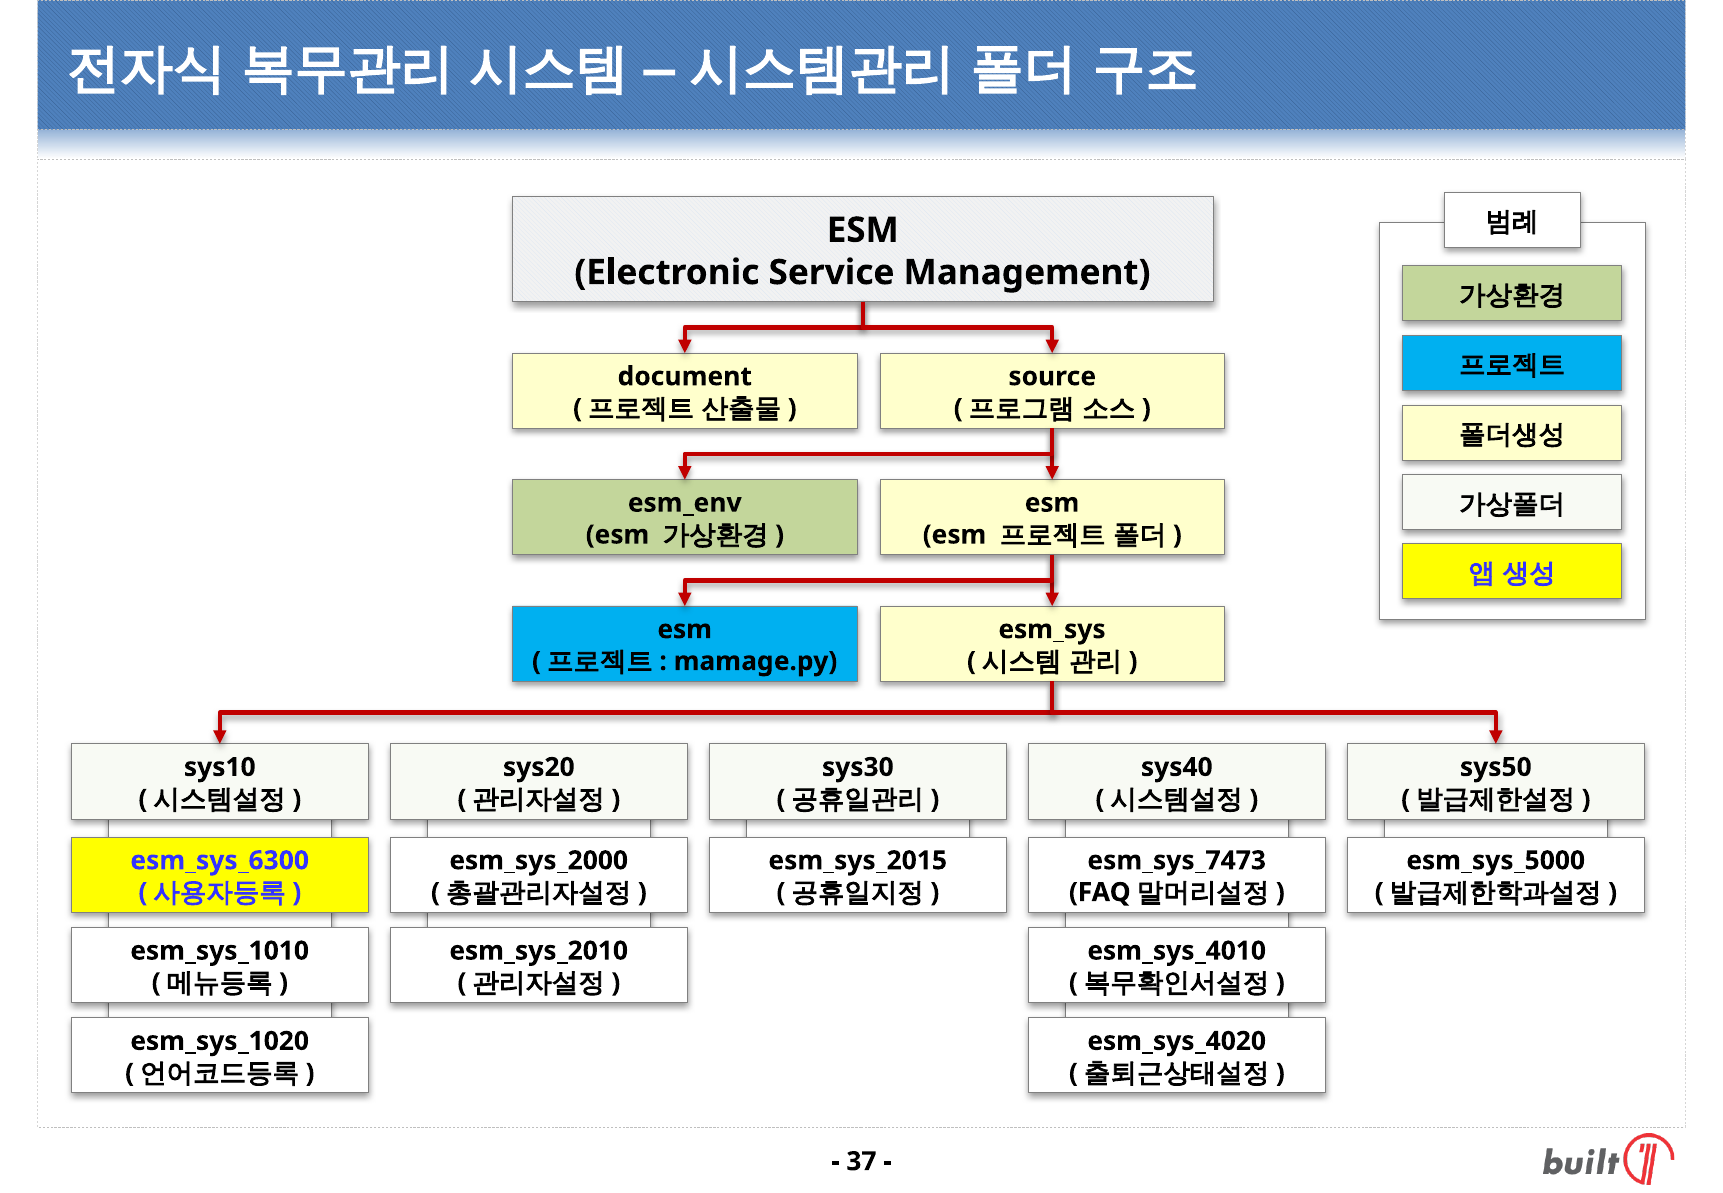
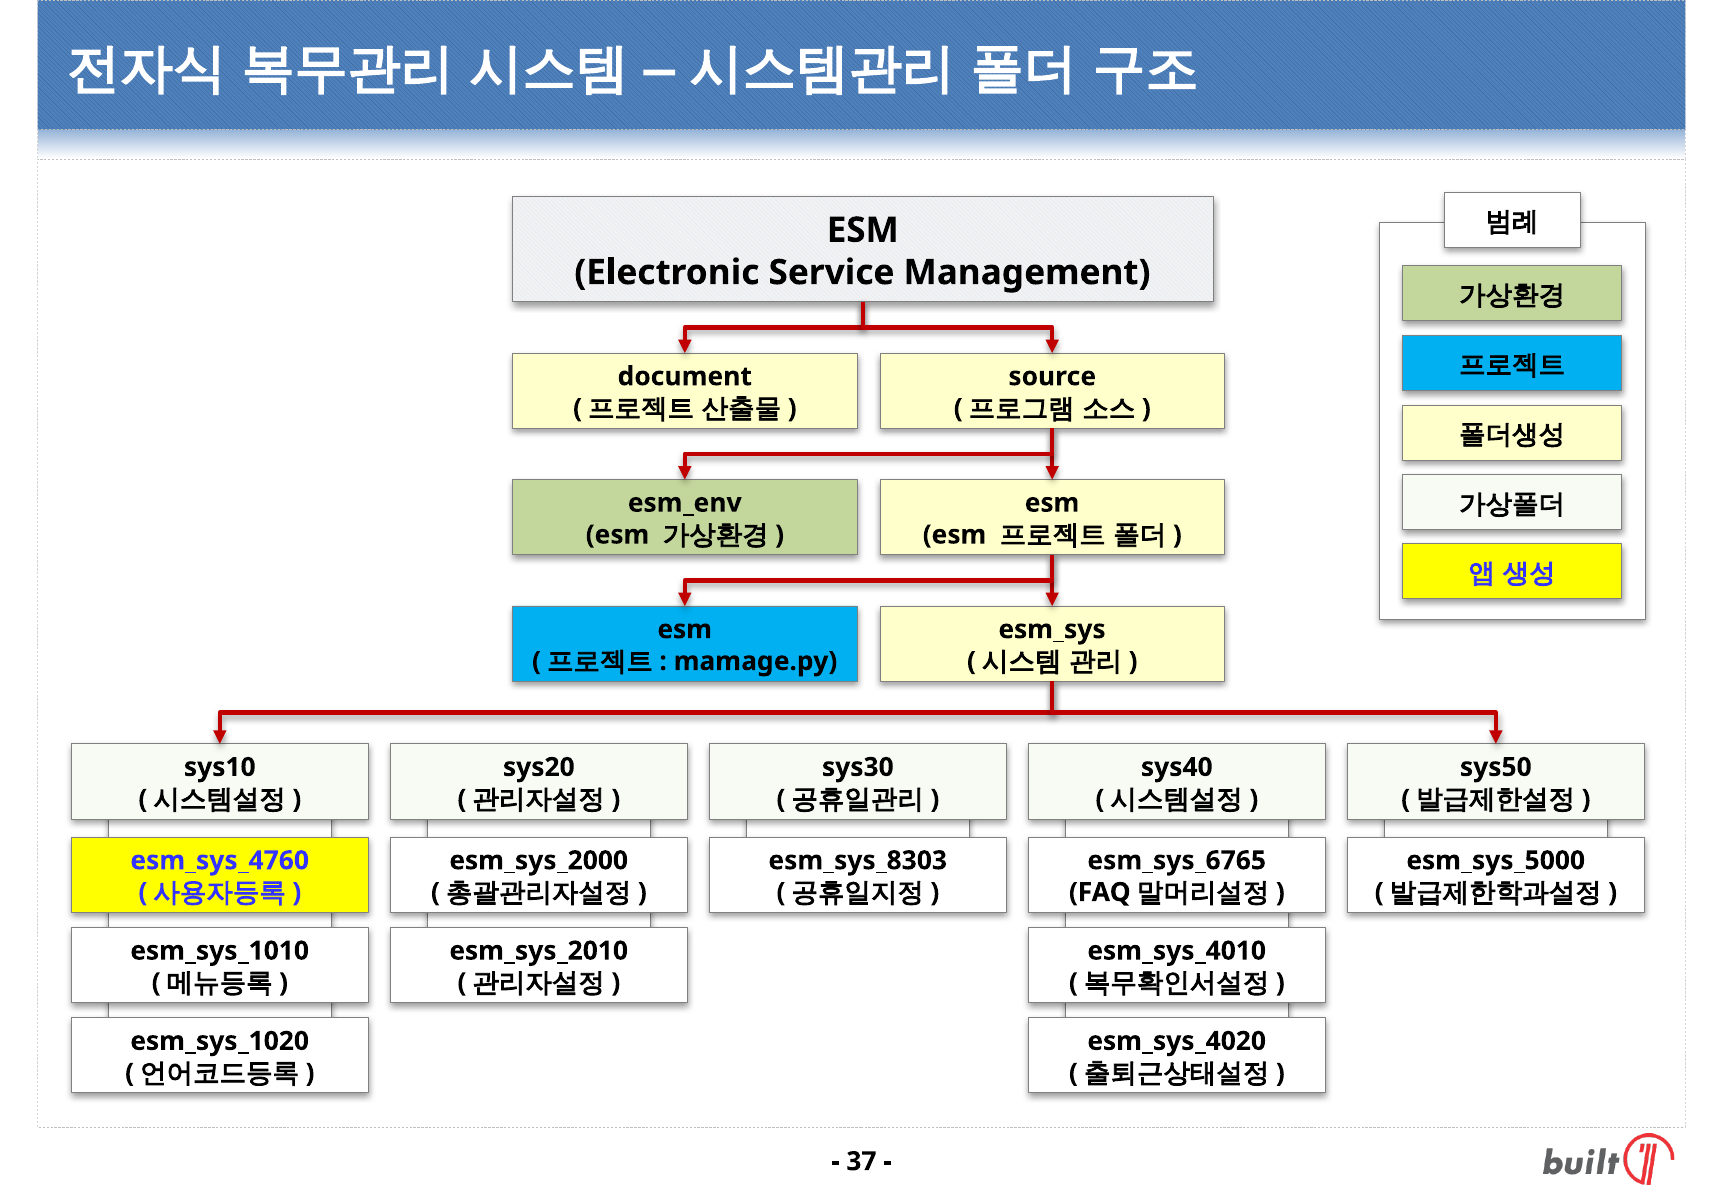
esm_sys_6300: esm_sys_6300 -> esm_sys_4760
esm_sys_2015: esm_sys_2015 -> esm_sys_8303
esm_sys_7473: esm_sys_7473 -> esm_sys_6765
